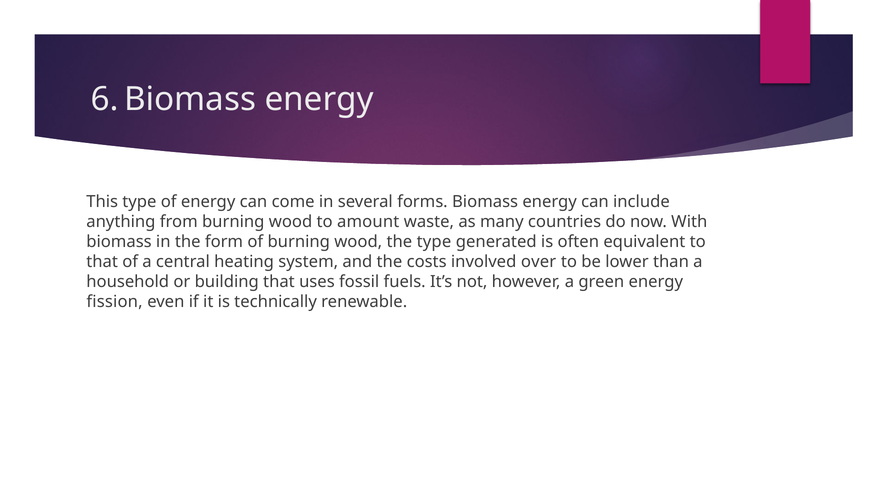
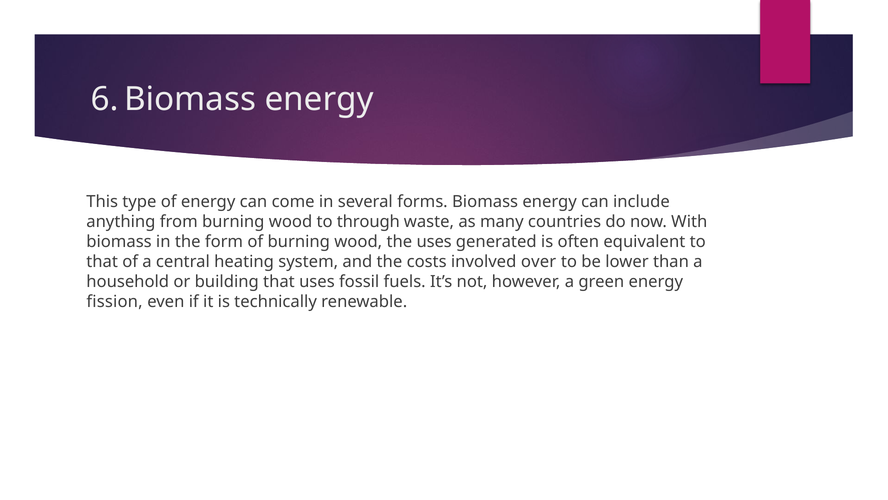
amount: amount -> through
the type: type -> uses
